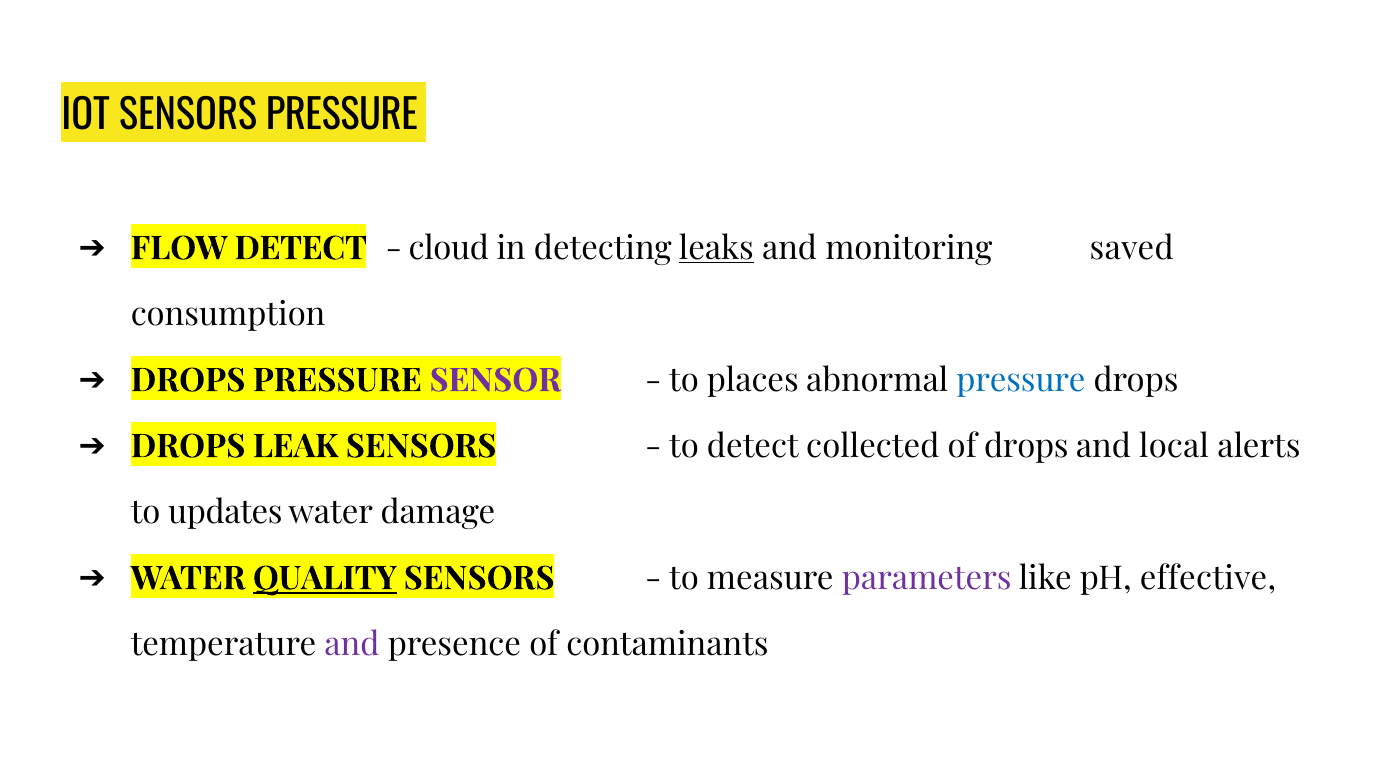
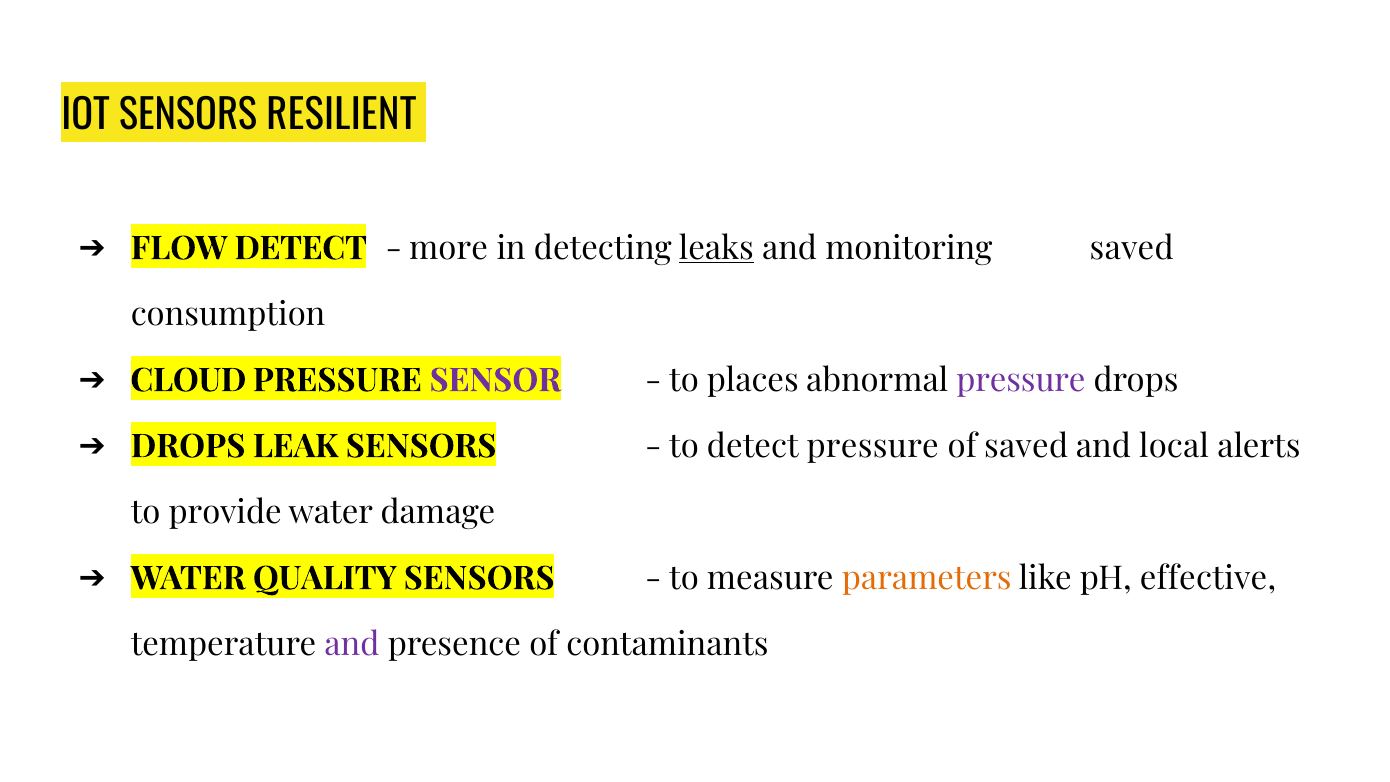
SENSORS PRESSURE: PRESSURE -> RESILIENT
cloud: cloud -> more
DROPS at (188, 380): DROPS -> CLOUD
pressure at (1021, 380) colour: blue -> purple
detect collected: collected -> pressure
of drops: drops -> saved
updates: updates -> provide
QUALITY underline: present -> none
parameters colour: purple -> orange
